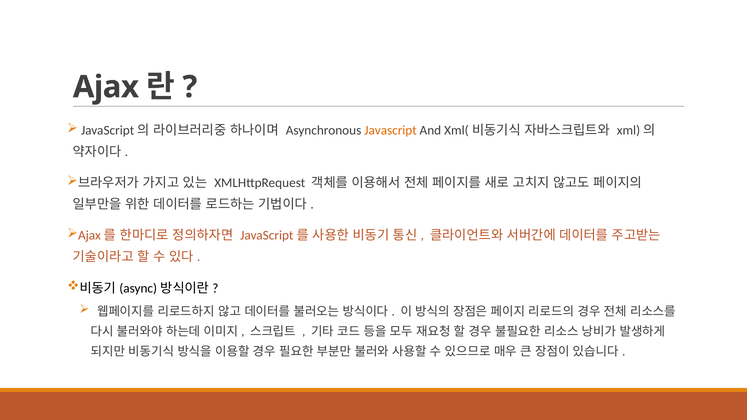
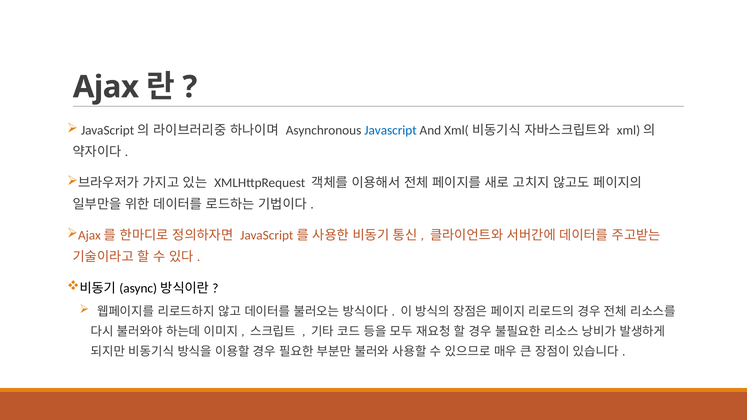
Javascript colour: orange -> blue
